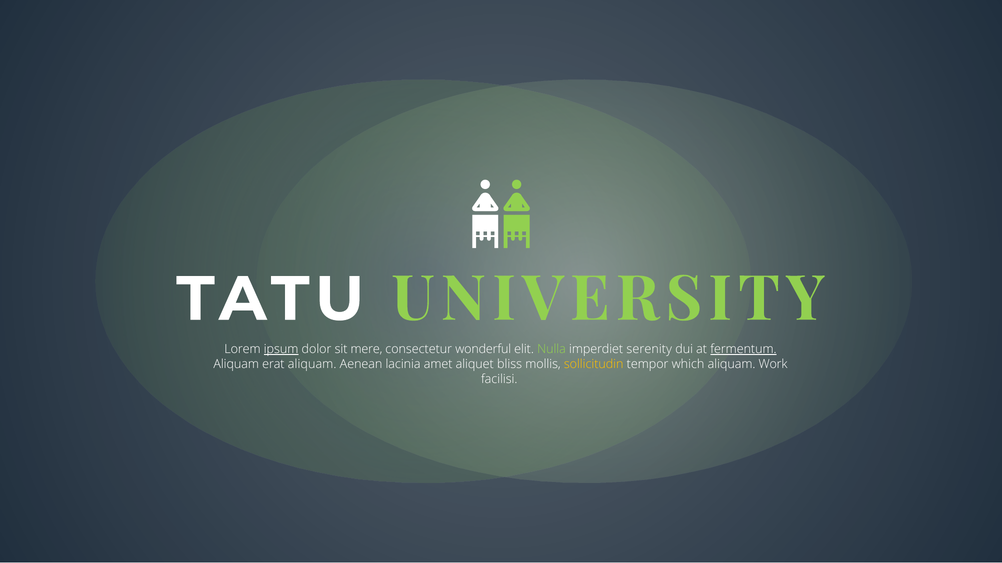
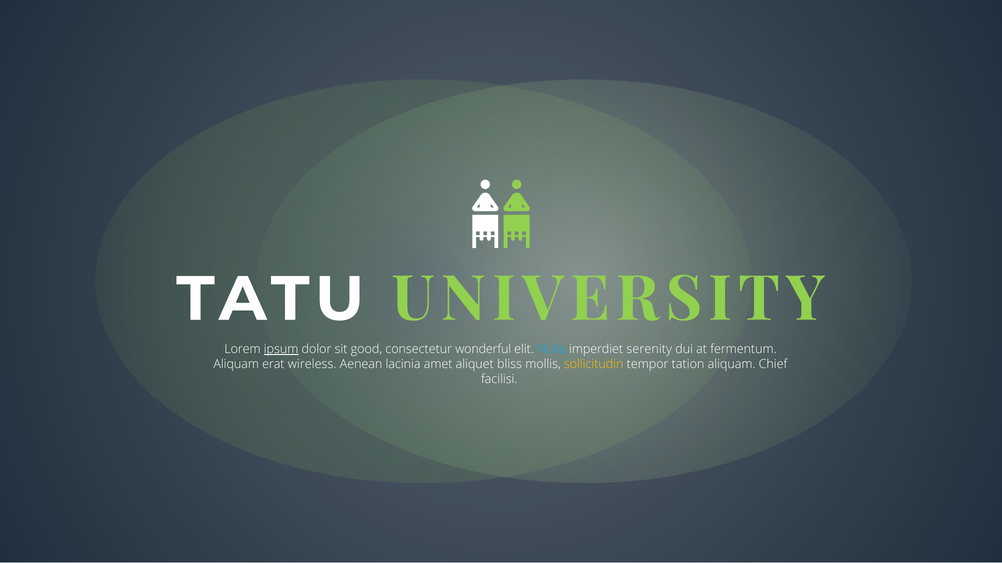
mere: mere -> good
Nulla colour: light green -> light blue
fermentum underline: present -> none
erat aliquam: aliquam -> wireless
which: which -> tation
Work: Work -> Chief
